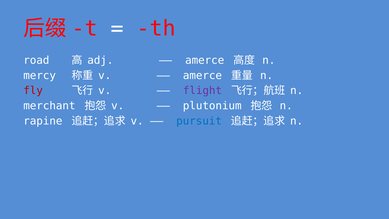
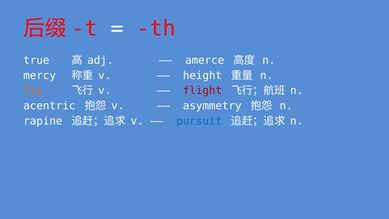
road: road -> true
amerce at (202, 75): amerce -> height
fly colour: red -> orange
flight colour: purple -> red
merchant: merchant -> acentric
plutonium: plutonium -> asymmetry
